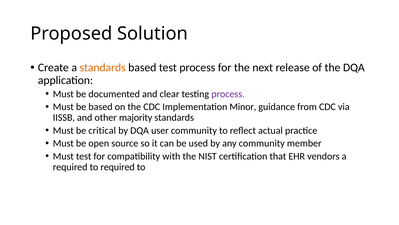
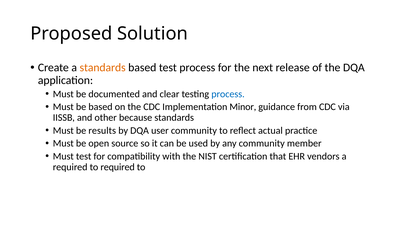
process at (228, 94) colour: purple -> blue
majority: majority -> because
critical: critical -> results
